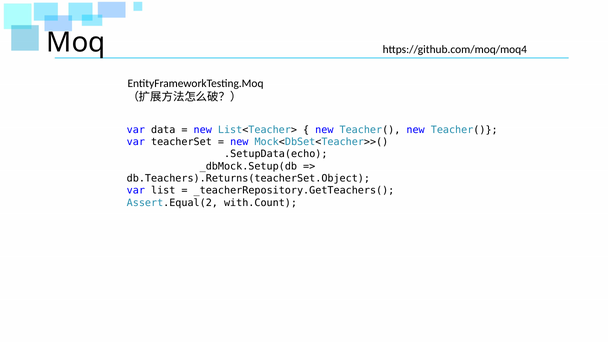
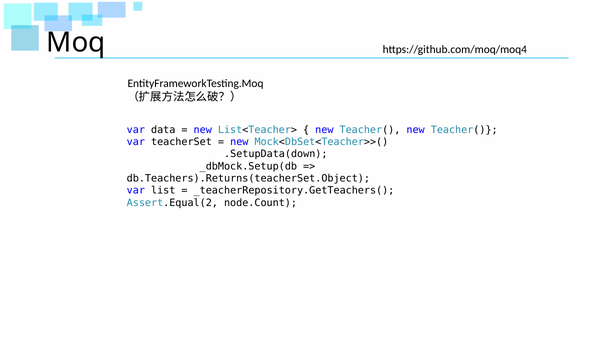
.SetupData(echo: .SetupData(echo -> .SetupData(down
with.Count: with.Count -> node.Count
